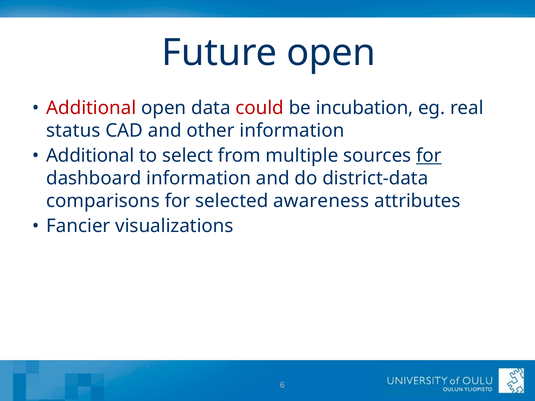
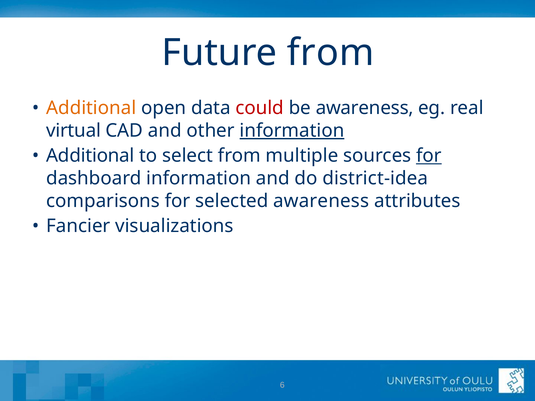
Future open: open -> from
Additional at (91, 108) colour: red -> orange
be incubation: incubation -> awareness
status: status -> virtual
information at (292, 131) underline: none -> present
district-data: district-data -> district-idea
